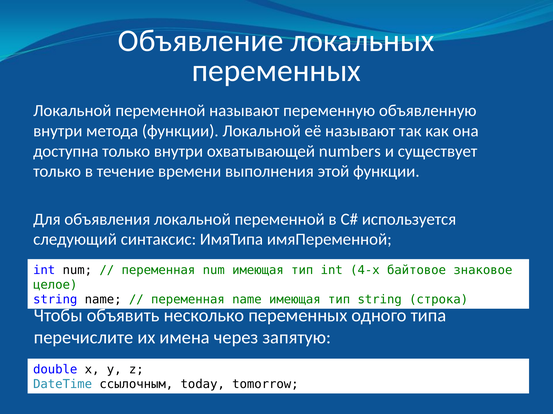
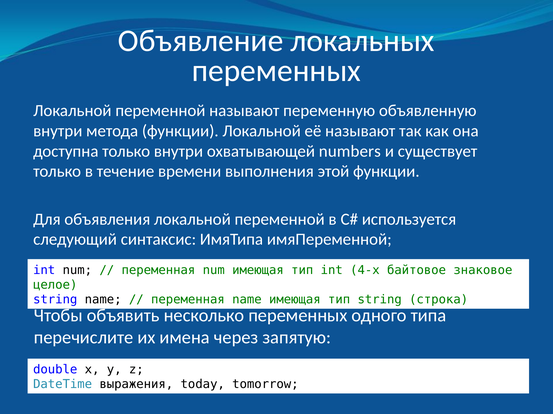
ссылочным: ссылочным -> выражения
